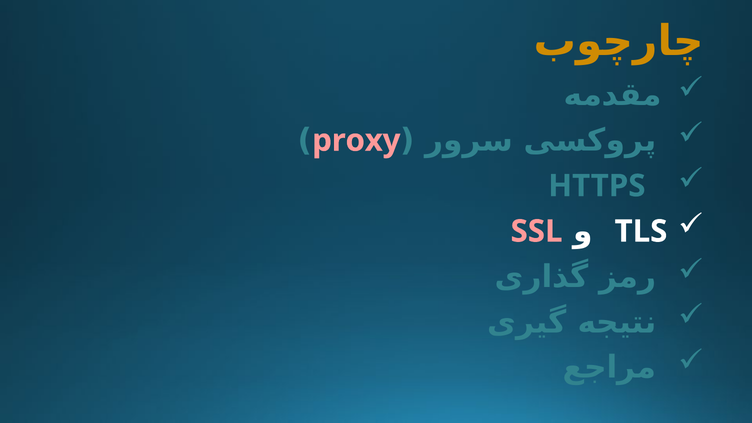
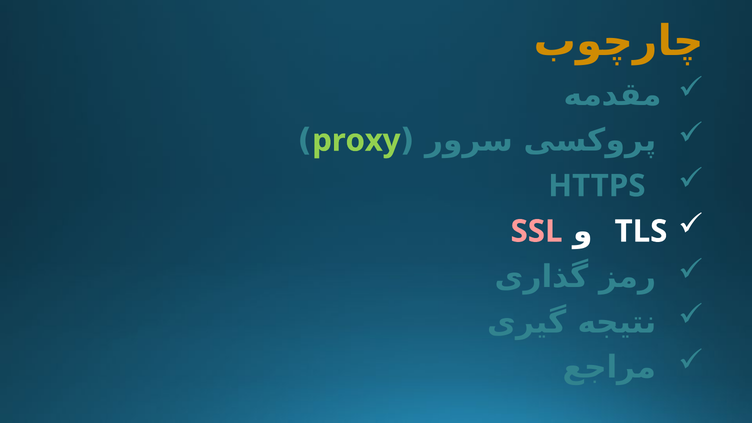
proxy colour: pink -> light green
